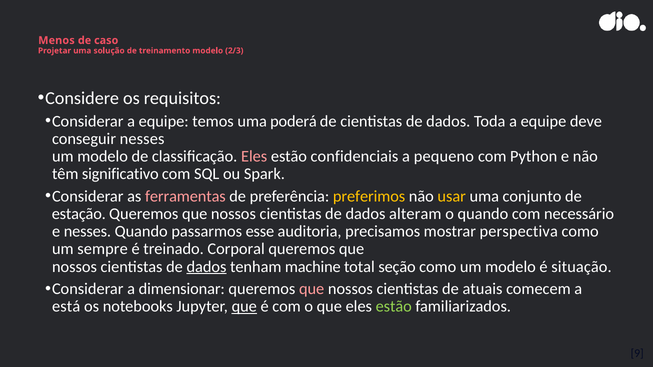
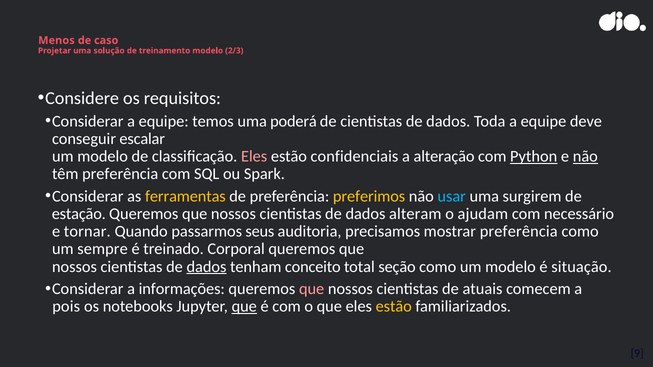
conseguir nesses: nesses -> escalar
pequeno: pequeno -> alteração
Python underline: none -> present
não at (585, 157) underline: none -> present
têm significativo: significativo -> preferência
ferramentas colour: pink -> yellow
usar colour: yellow -> light blue
conjunto: conjunto -> surgirem
o quando: quando -> ajudam
e nesses: nesses -> tornar
esse: esse -> seus
mostrar perspectiva: perspectiva -> preferência
machine: machine -> conceito
dimensionar: dimensionar -> informações
está: está -> pois
estão at (394, 307) colour: light green -> yellow
